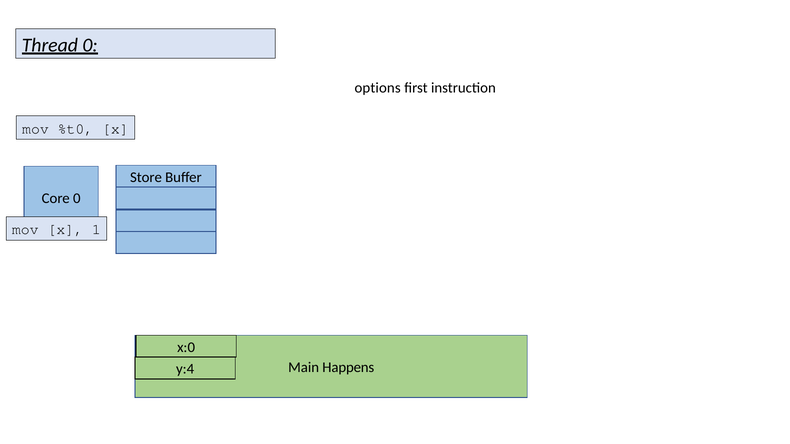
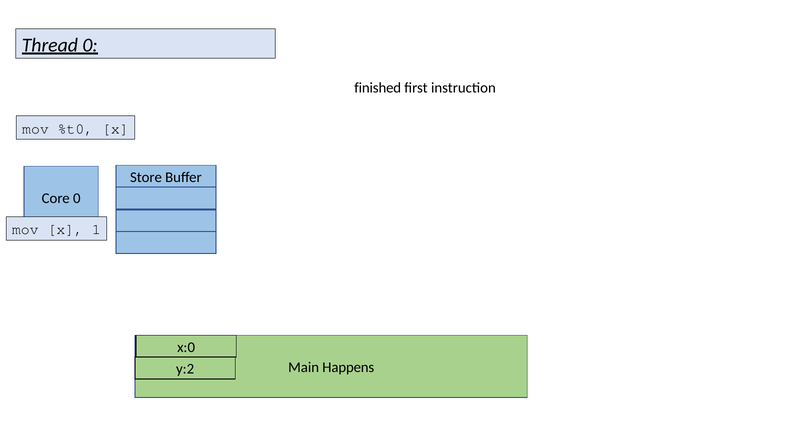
options: options -> finished
y:4: y:4 -> y:2
